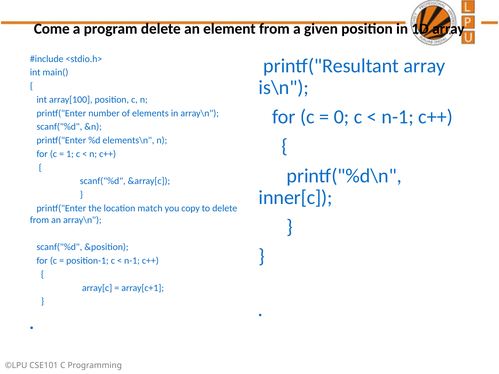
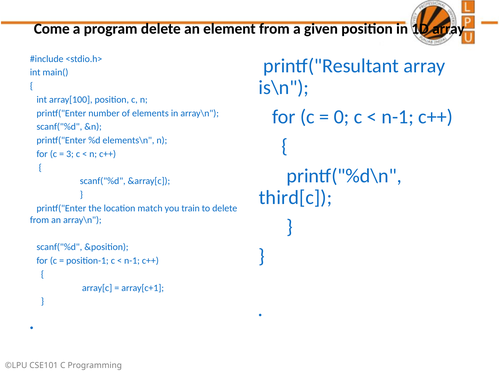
1: 1 -> 3
inner[c: inner[c -> third[c
copy: copy -> train
